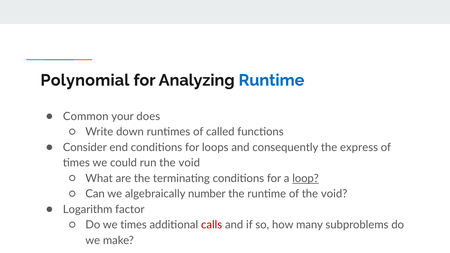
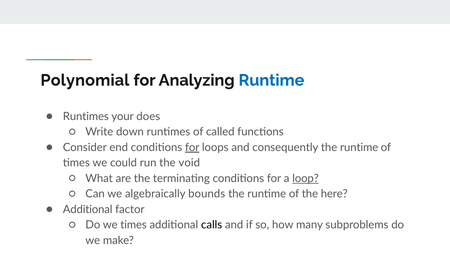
Common at (86, 116): Common -> Runtimes
for at (192, 147) underline: none -> present
consequently the express: express -> runtime
number: number -> bounds
of the void: void -> here
Logarithm at (88, 209): Logarithm -> Additional
calls colour: red -> black
